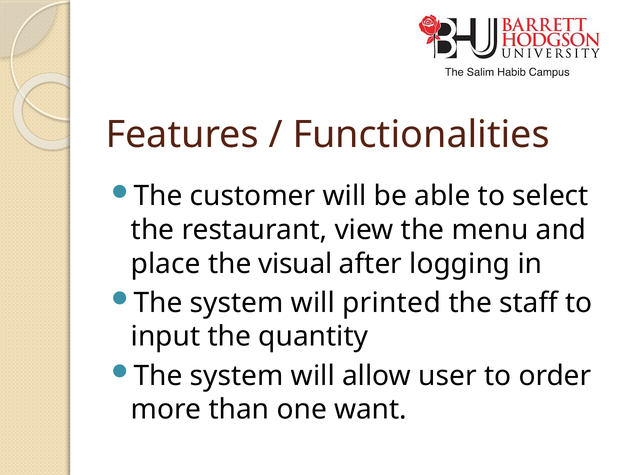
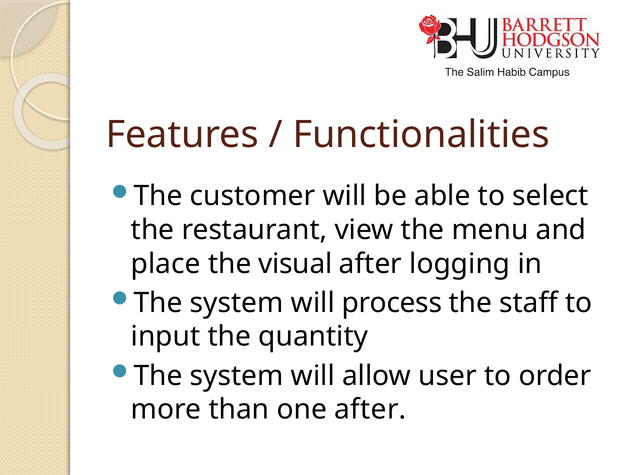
printed: printed -> process
one want: want -> after
